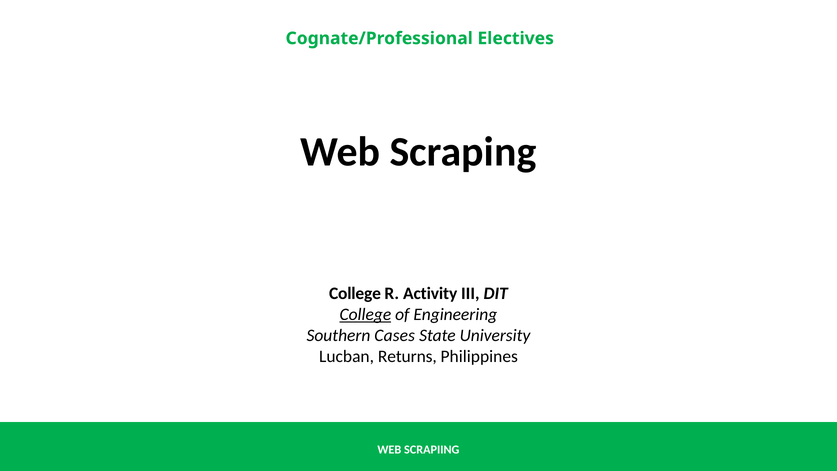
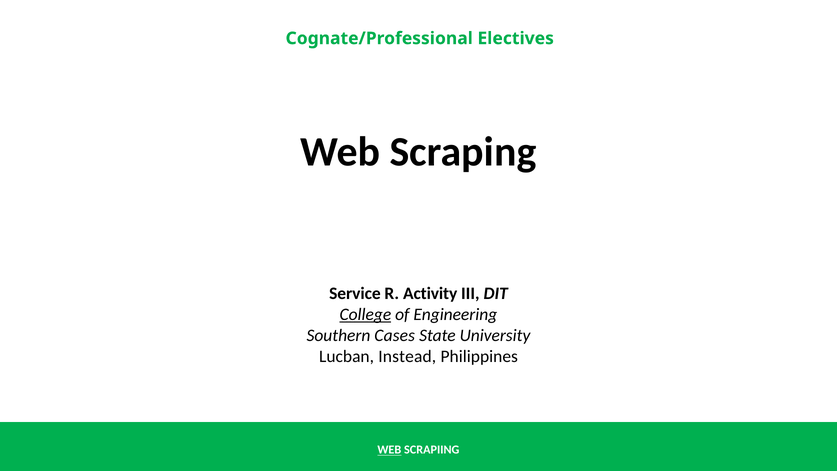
College at (355, 293): College -> Service
Returns: Returns -> Instead
WEB at (389, 450) underline: none -> present
